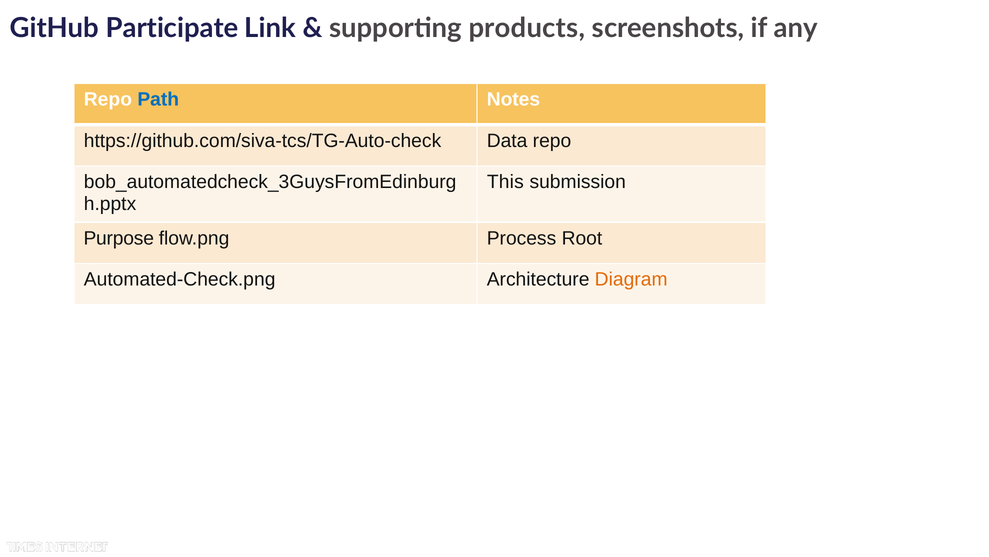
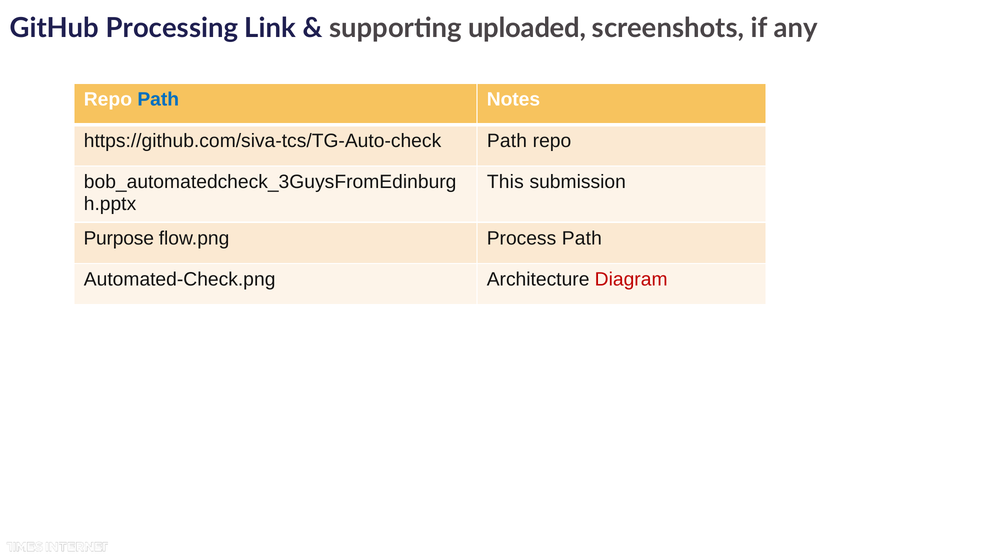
Participate: Participate -> Processing
products: products -> uploaded
https://github.com/siva-tcs/TG-Auto-check Data: Data -> Path
Process Root: Root -> Path
Diagram colour: orange -> red
